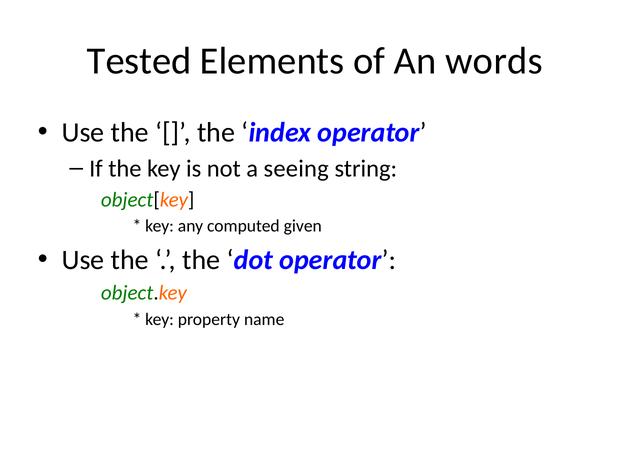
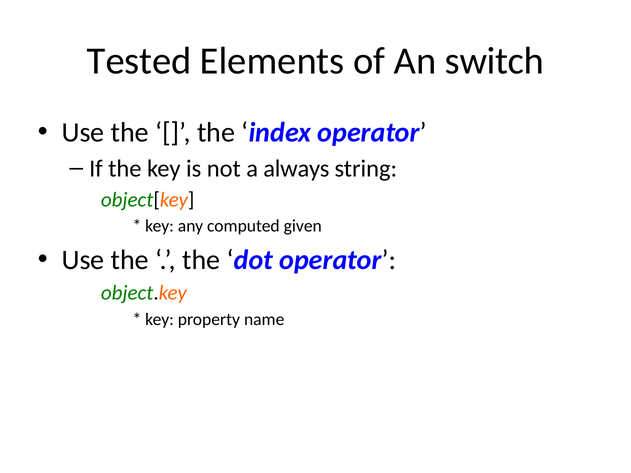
words: words -> switch
seeing: seeing -> always
